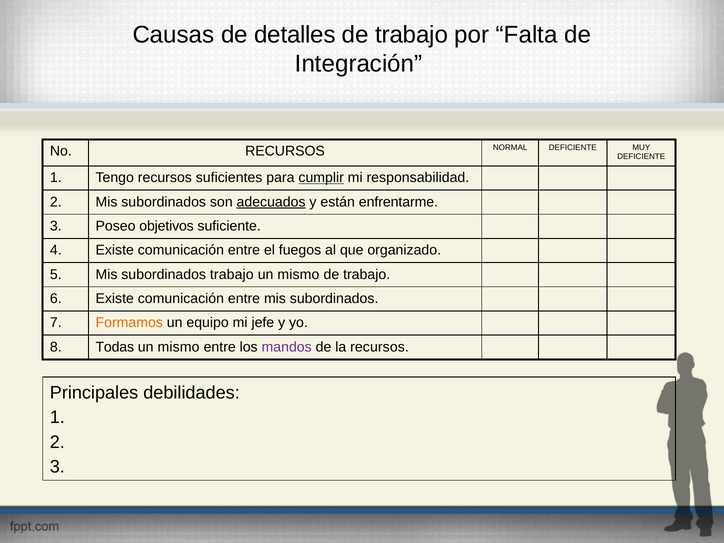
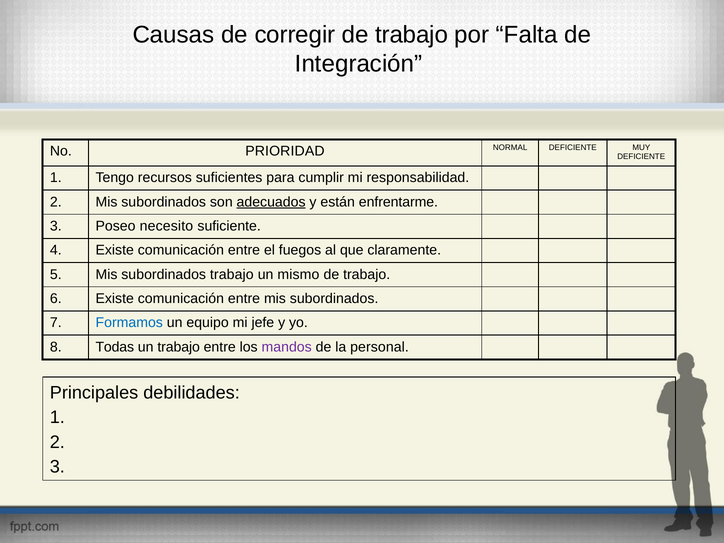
detalles: detalles -> corregir
No RECURSOS: RECURSOS -> PRIORIDAD
cumplir underline: present -> none
objetivos: objetivos -> necesito
organizado: organizado -> claramente
Formamos colour: orange -> blue
mismo at (179, 347): mismo -> trabajo
la recursos: recursos -> personal
